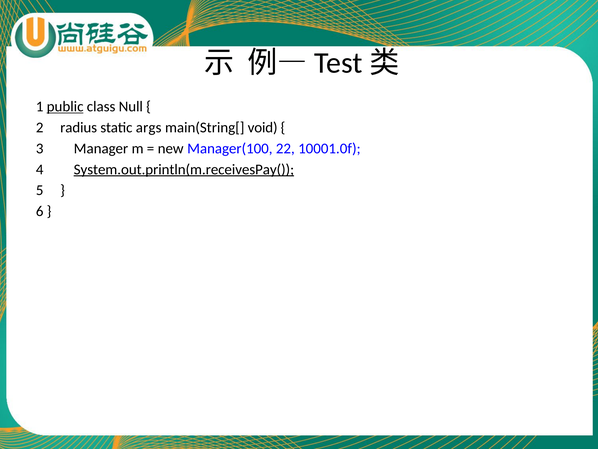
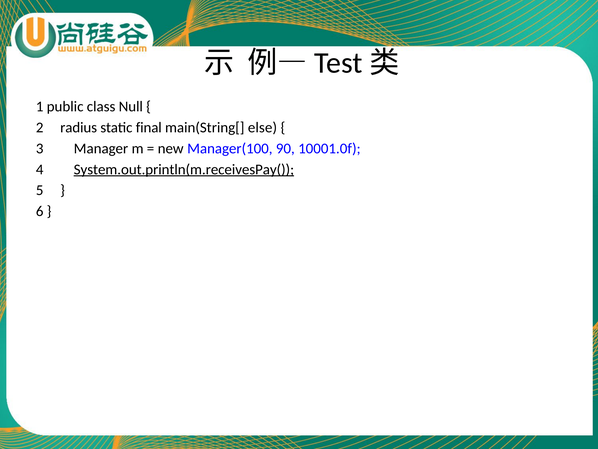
public underline: present -> none
args: args -> final
void: void -> else
22: 22 -> 90
